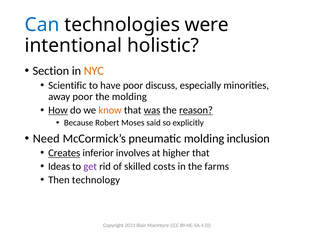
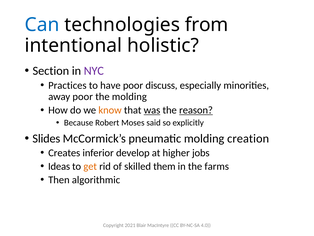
were: were -> from
NYC colour: orange -> purple
Scientific: Scientific -> Practices
How underline: present -> none
Need: Need -> Slides
inclusion: inclusion -> creation
Creates underline: present -> none
involves: involves -> develop
higher that: that -> jobs
get colour: purple -> orange
costs: costs -> them
technology: technology -> algorithmic
